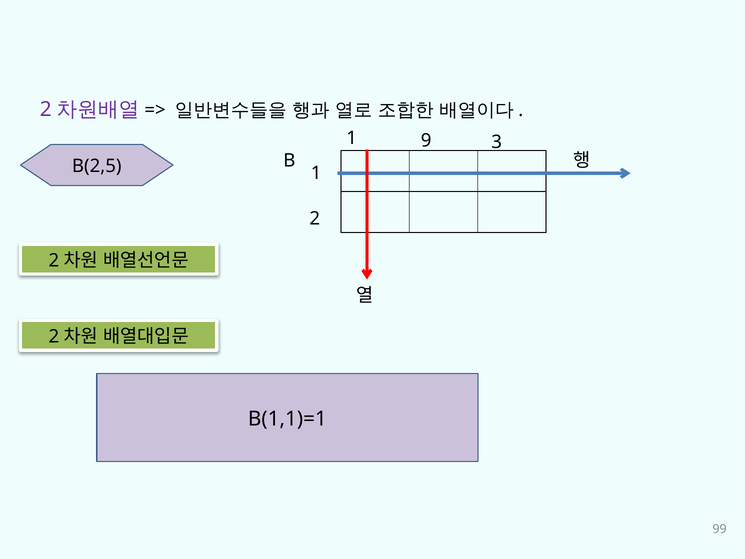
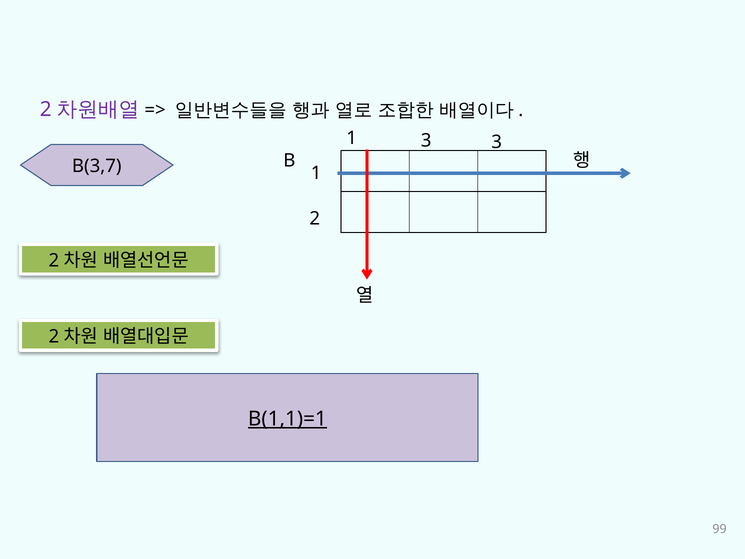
1 9: 9 -> 3
B(2,5: B(2,5 -> B(3,7
B(1,1)=1 underline: none -> present
